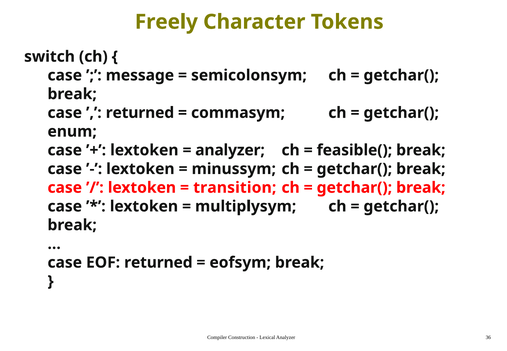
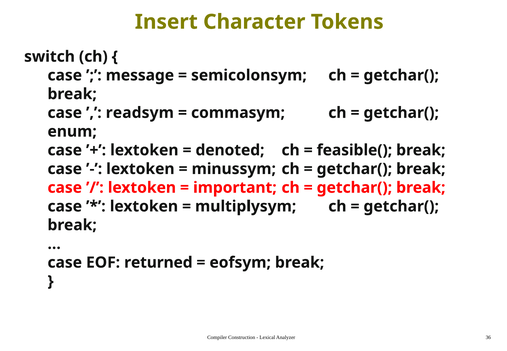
Freely: Freely -> Insert
returned at (140, 113): returned -> readsym
analyzer at (230, 150): analyzer -> denoted
transition: transition -> important
